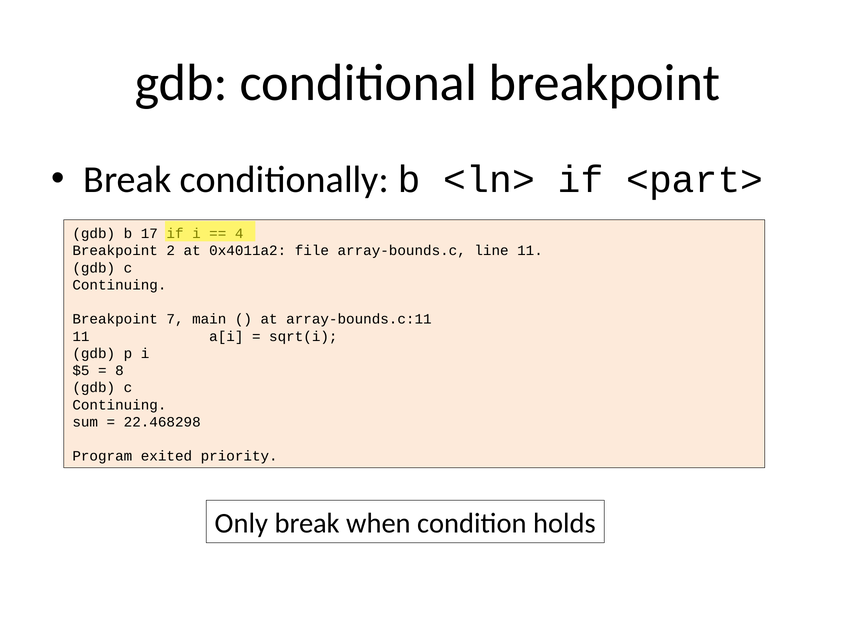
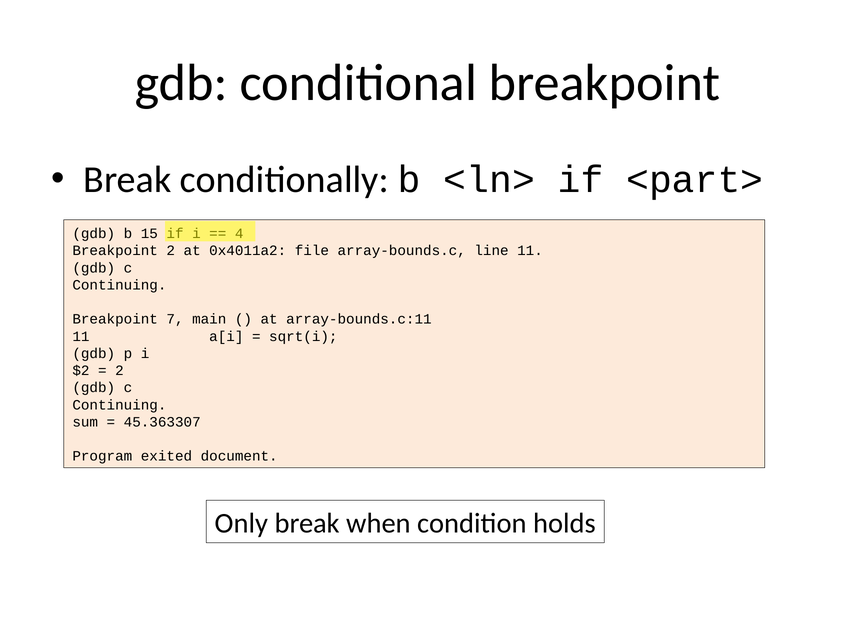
17: 17 -> 15
$5: $5 -> $2
8 at (119, 371): 8 -> 2
22.468298: 22.468298 -> 45.363307
priority: priority -> document
